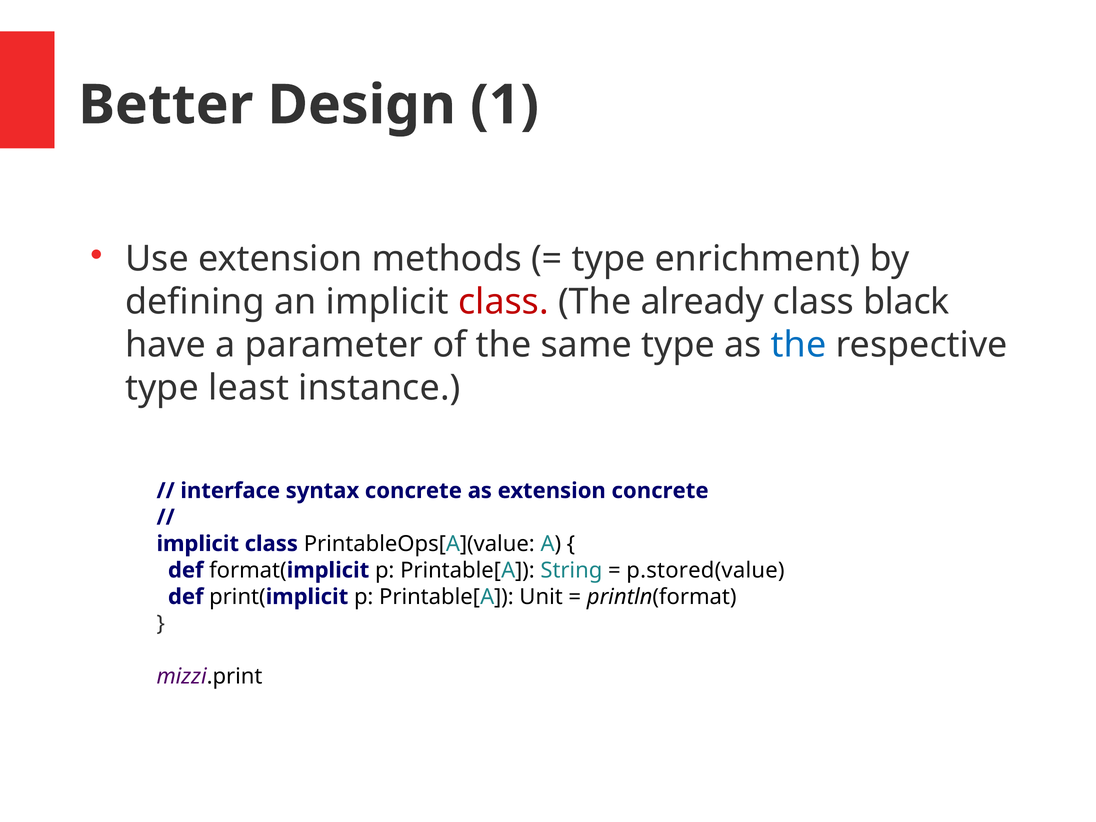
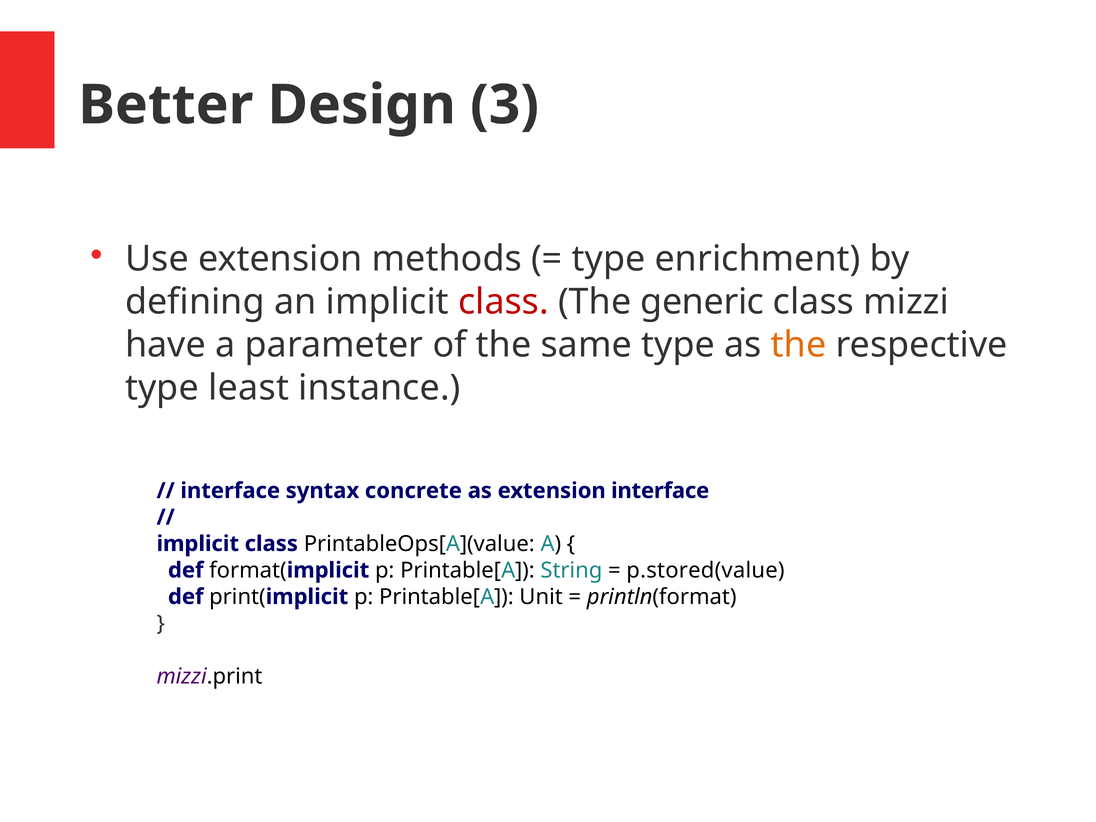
1: 1 -> 3
already: already -> generic
black: black -> mizzi
the at (799, 345) colour: blue -> orange
extension concrete: concrete -> interface
